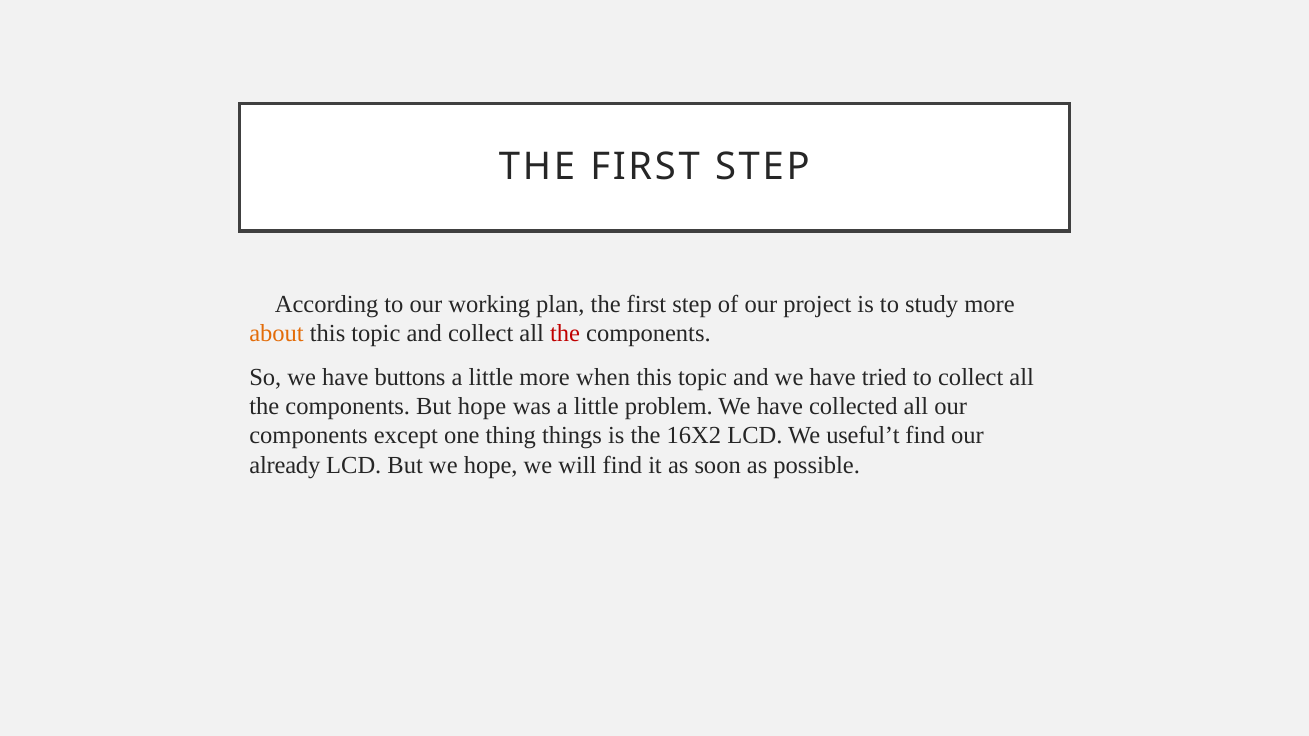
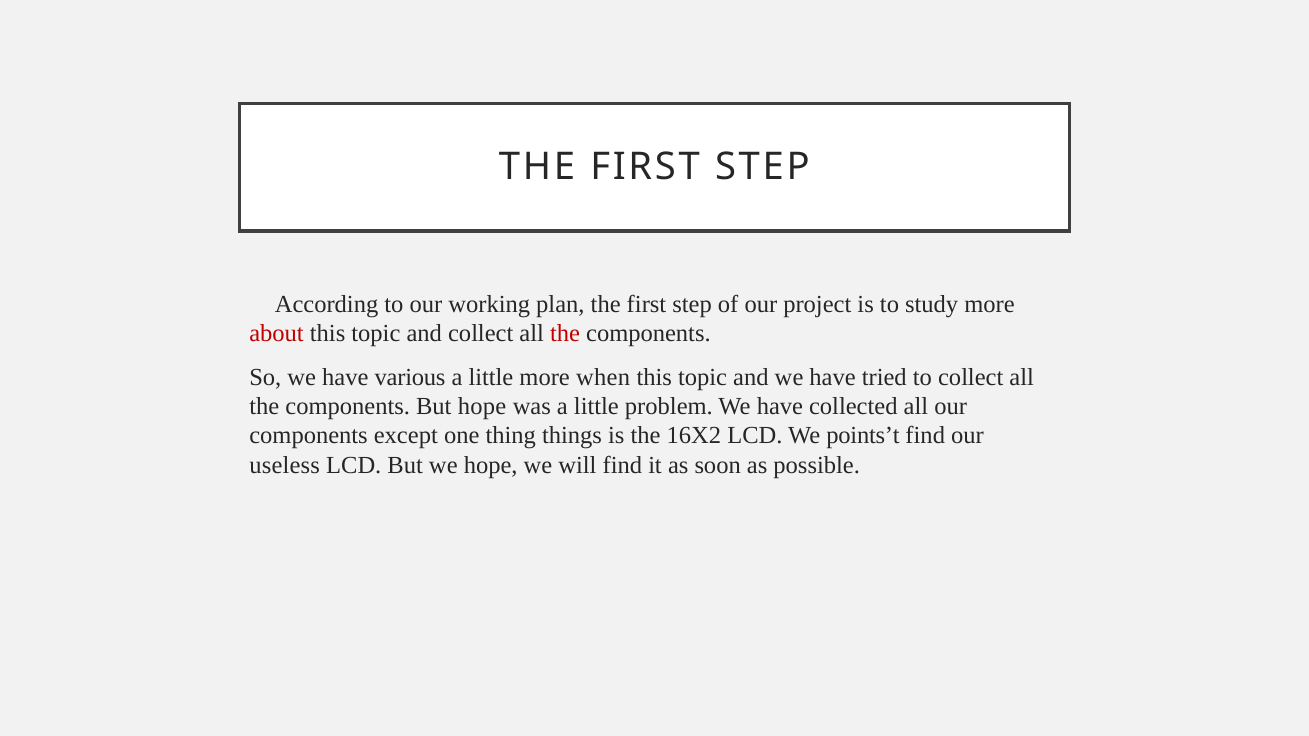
about colour: orange -> red
buttons: buttons -> various
useful’t: useful’t -> points’t
already: already -> useless
